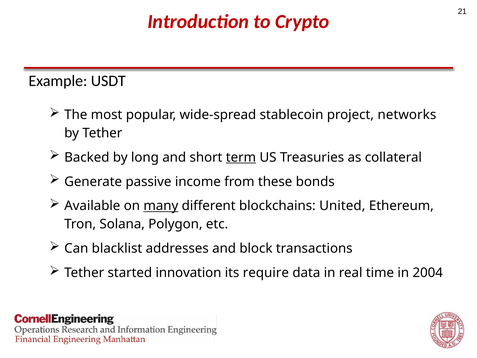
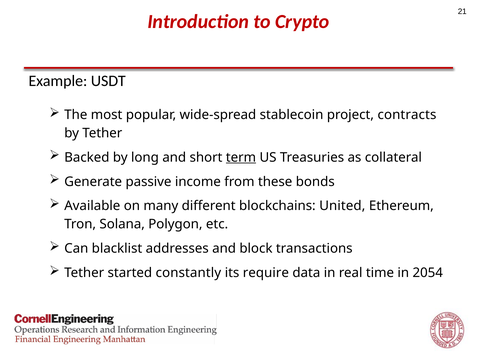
networks: networks -> contracts
many underline: present -> none
innovation: innovation -> constantly
2004: 2004 -> 2054
